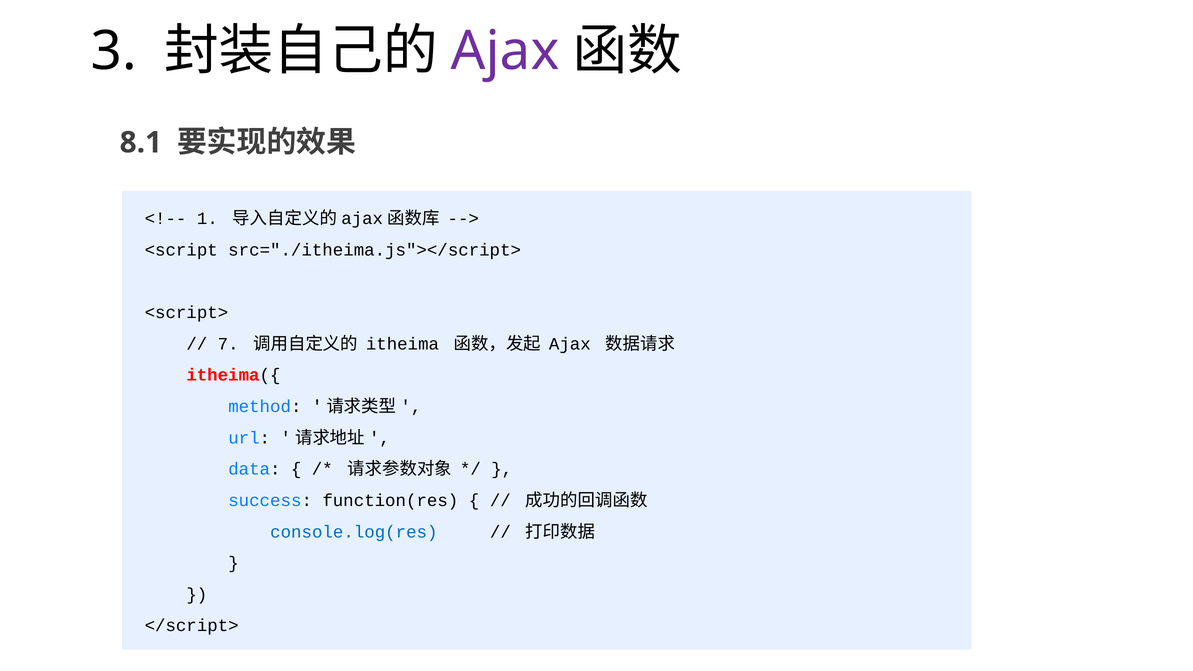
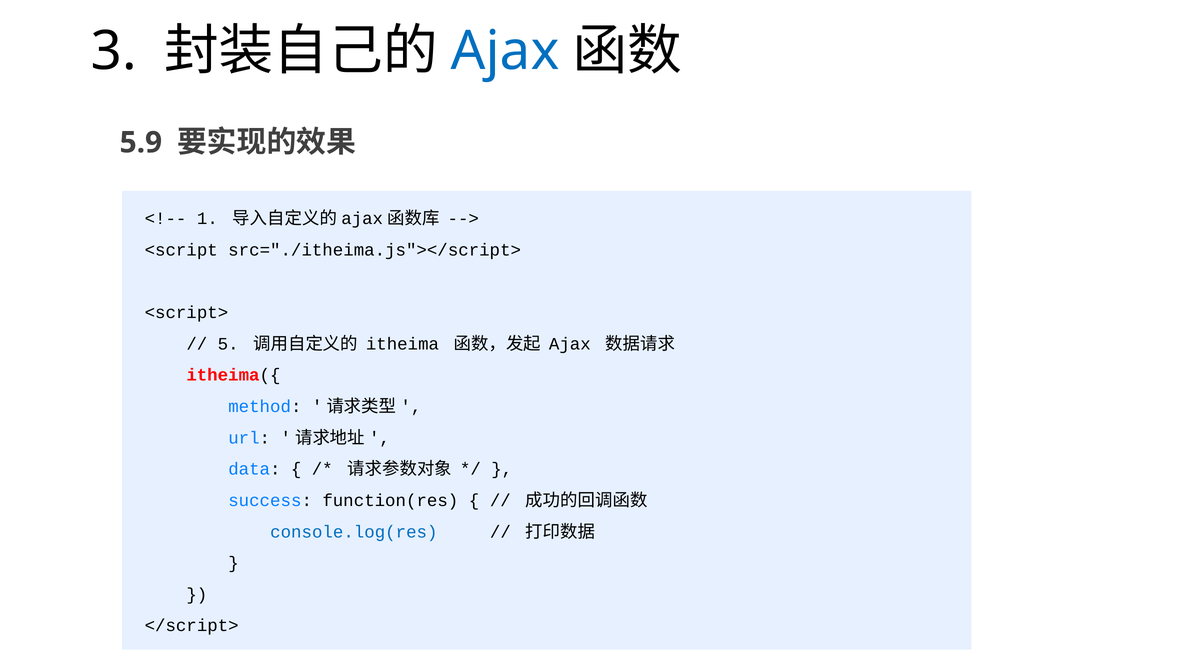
Ajax at (505, 51) colour: purple -> blue
8.1: 8.1 -> 5.9
7: 7 -> 5
